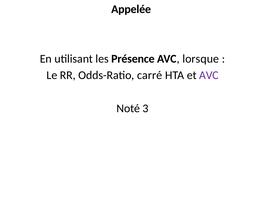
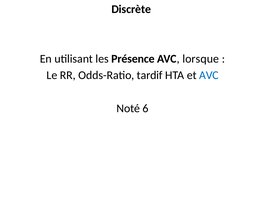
Appelée: Appelée -> Discrète
carré: carré -> tardif
AVC at (209, 75) colour: purple -> blue
3: 3 -> 6
